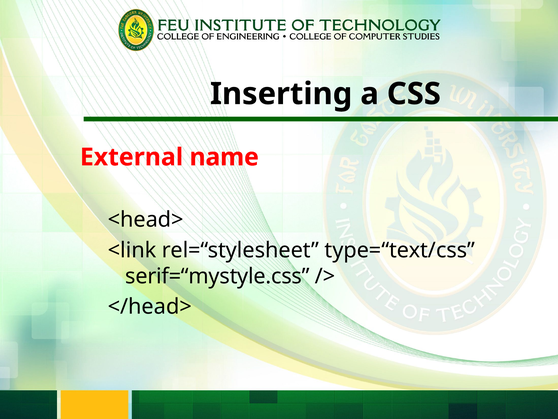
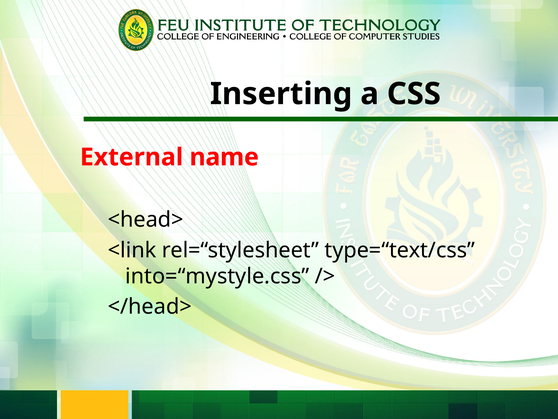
serif=“mystyle.css: serif=“mystyle.css -> into=“mystyle.css
